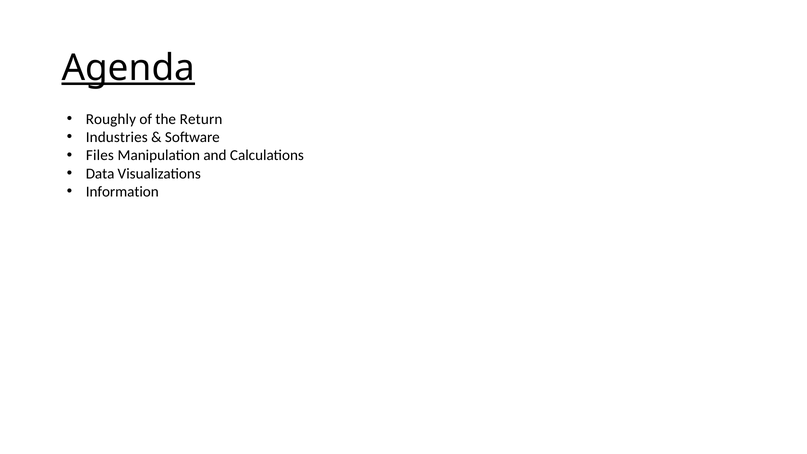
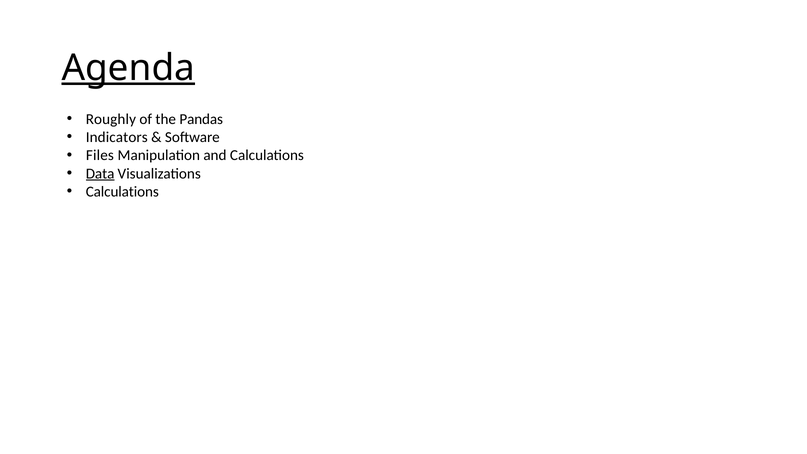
Return: Return -> Pandas
Industries: Industries -> Indicators
Data underline: none -> present
Information at (122, 192): Information -> Calculations
